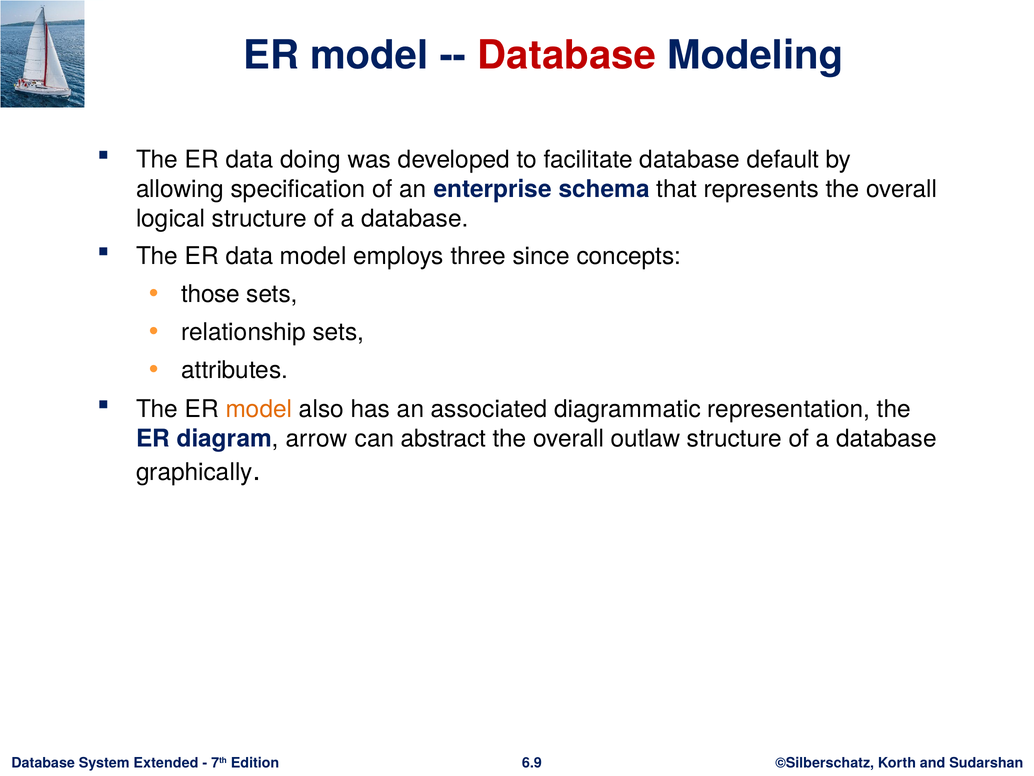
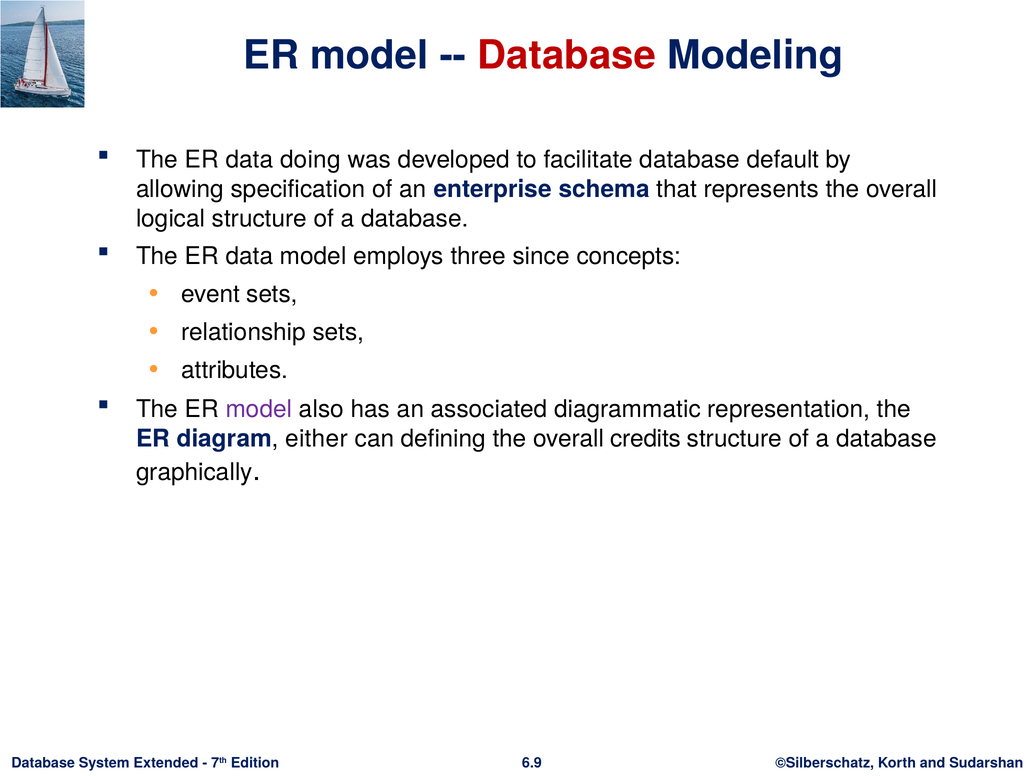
those: those -> event
model at (259, 409) colour: orange -> purple
arrow: arrow -> either
abstract: abstract -> defining
outlaw: outlaw -> credits
